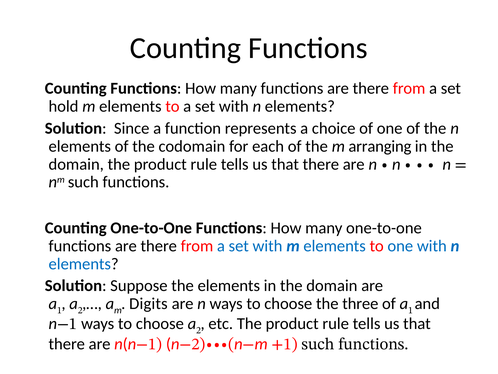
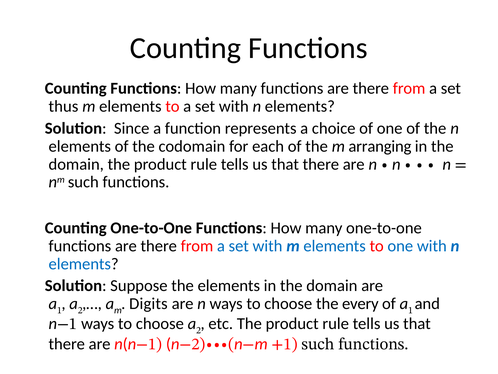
hold: hold -> thus
three: three -> every
